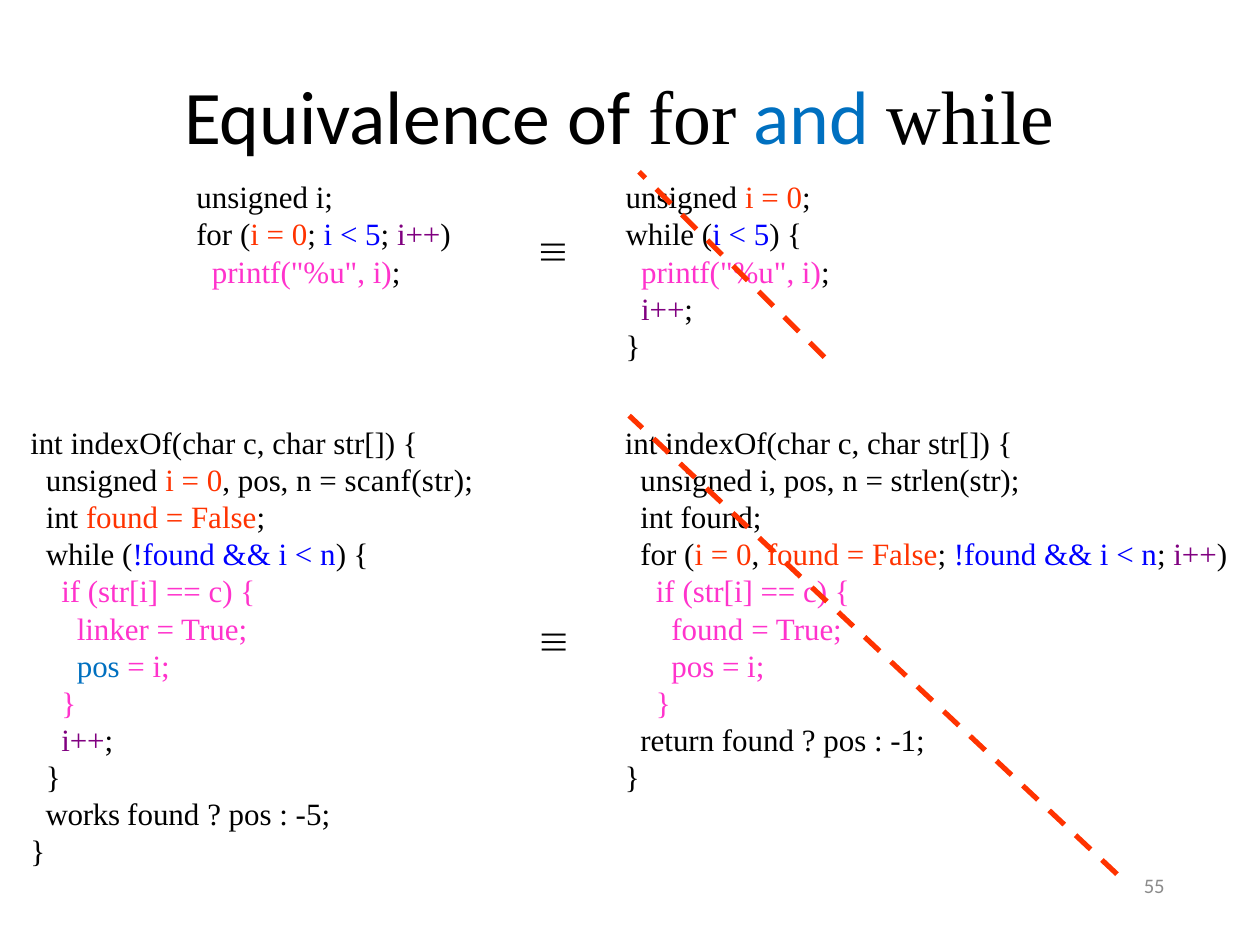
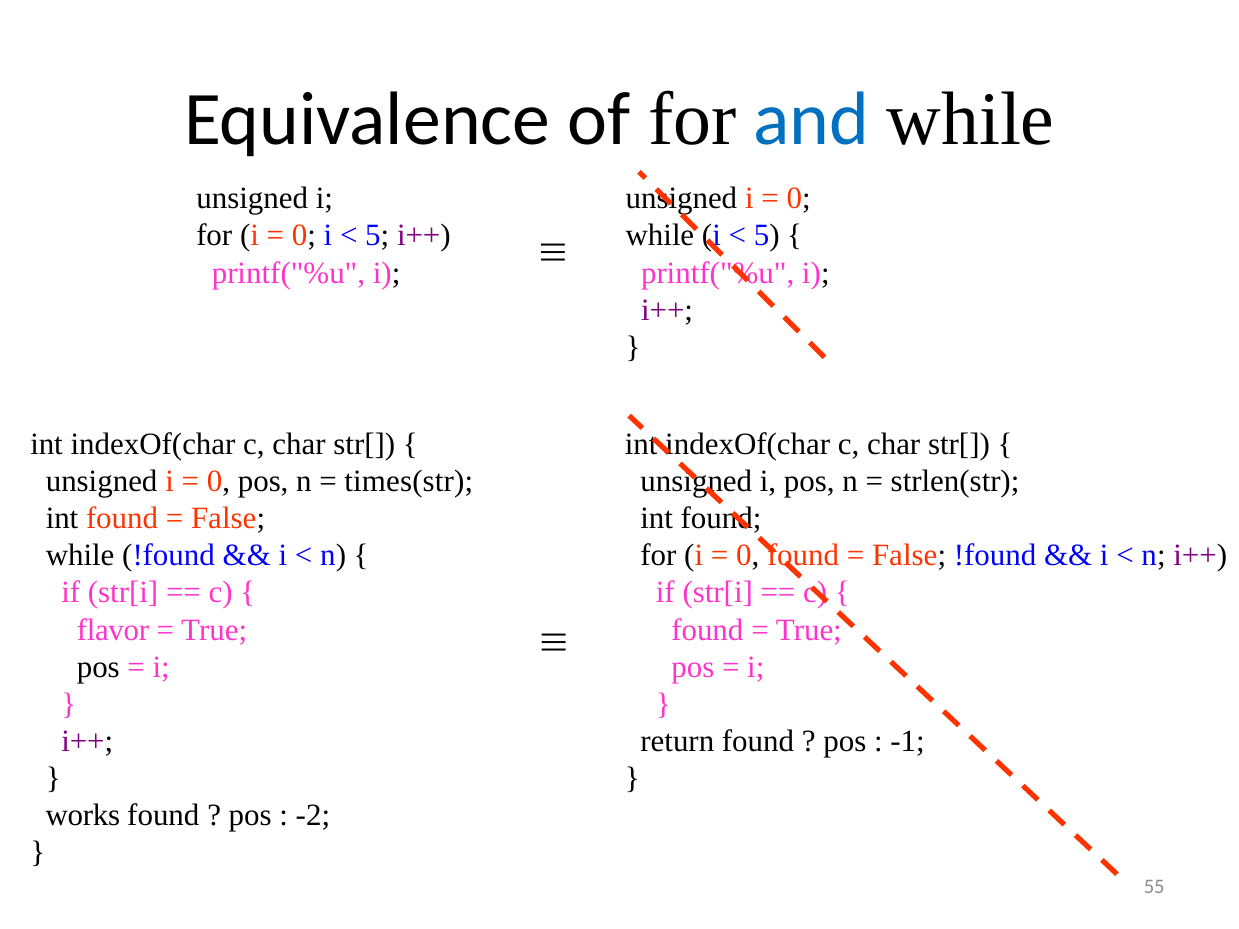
scanf(str: scanf(str -> times(str
linker: linker -> flavor
pos at (98, 667) colour: blue -> black
-5: -5 -> -2
